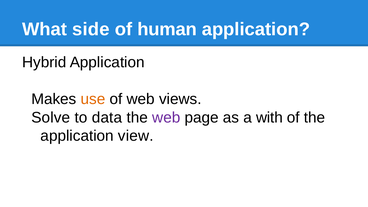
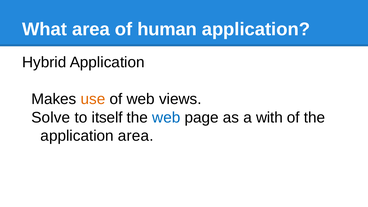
What side: side -> area
data: data -> itself
web at (166, 117) colour: purple -> blue
application view: view -> area
